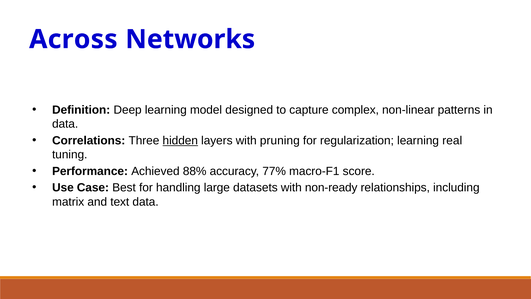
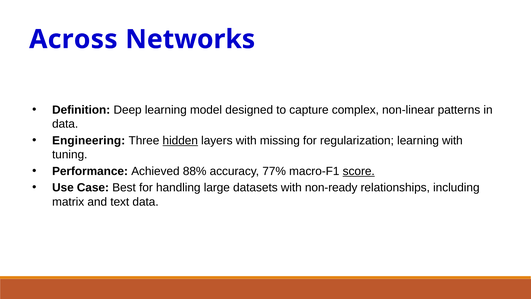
Correlations: Correlations -> Engineering
pruning: pruning -> missing
learning real: real -> with
score underline: none -> present
